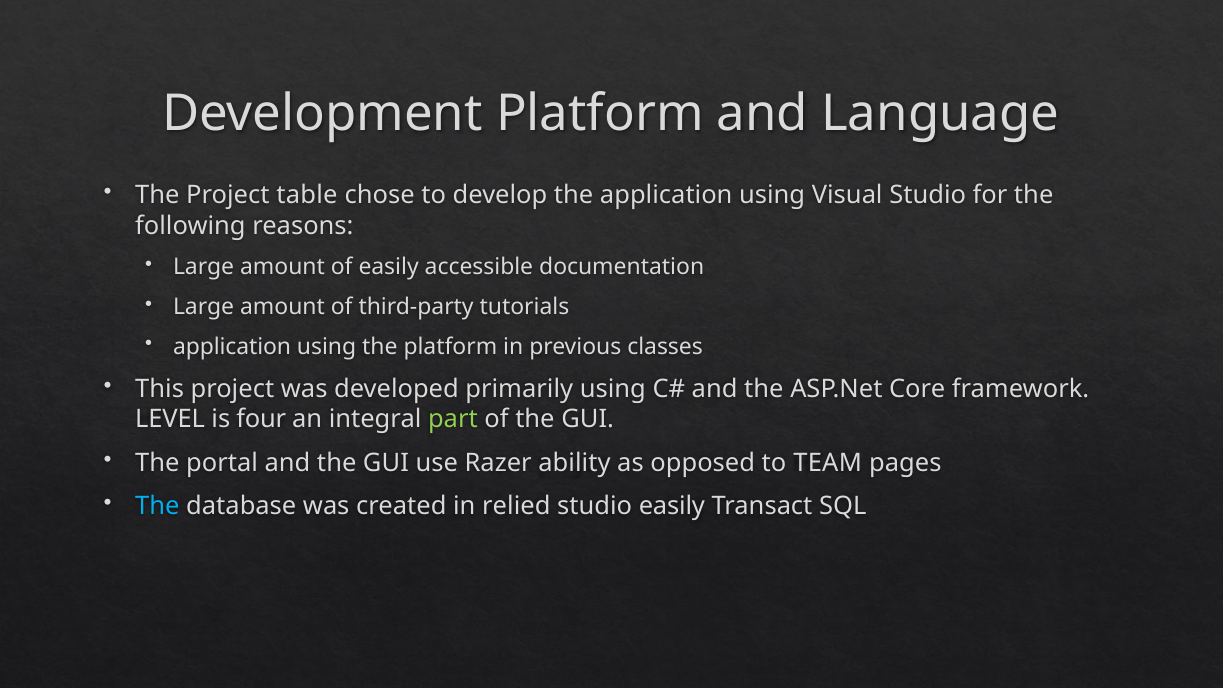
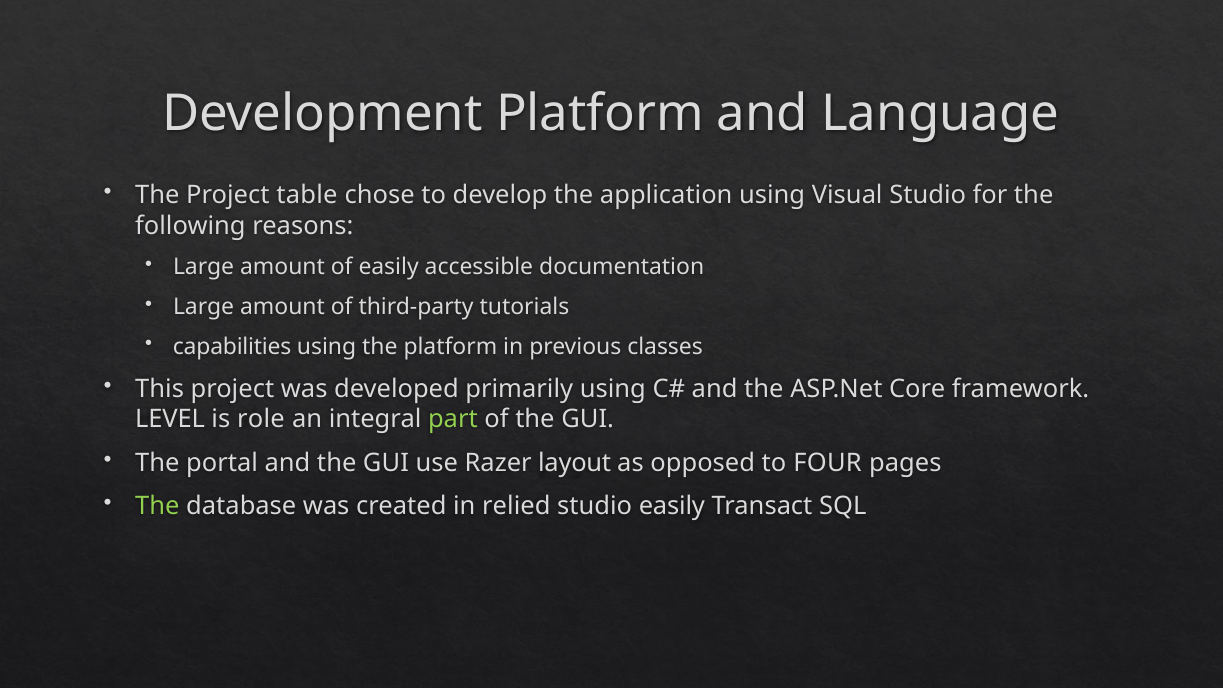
application at (232, 347): application -> capabilities
four: four -> role
ability: ability -> layout
TEAM: TEAM -> FOUR
The at (157, 506) colour: light blue -> light green
